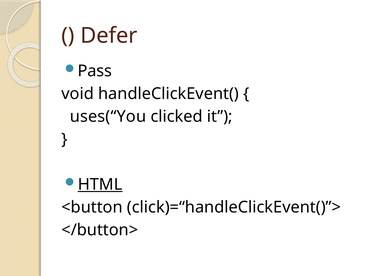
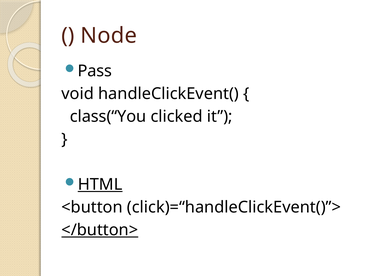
Defer: Defer -> Node
uses(“You: uses(“You -> class(“You
</button> underline: none -> present
